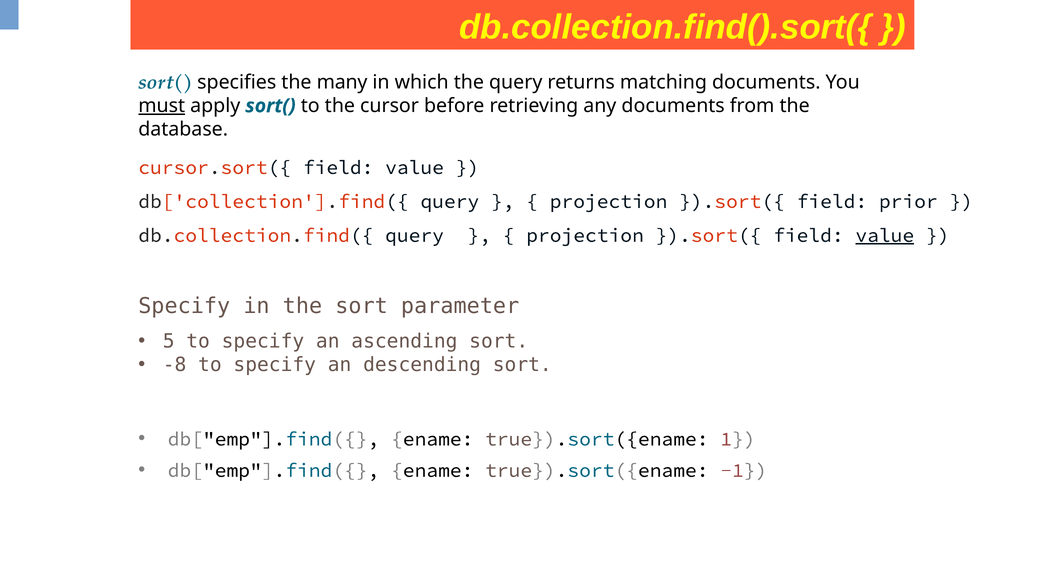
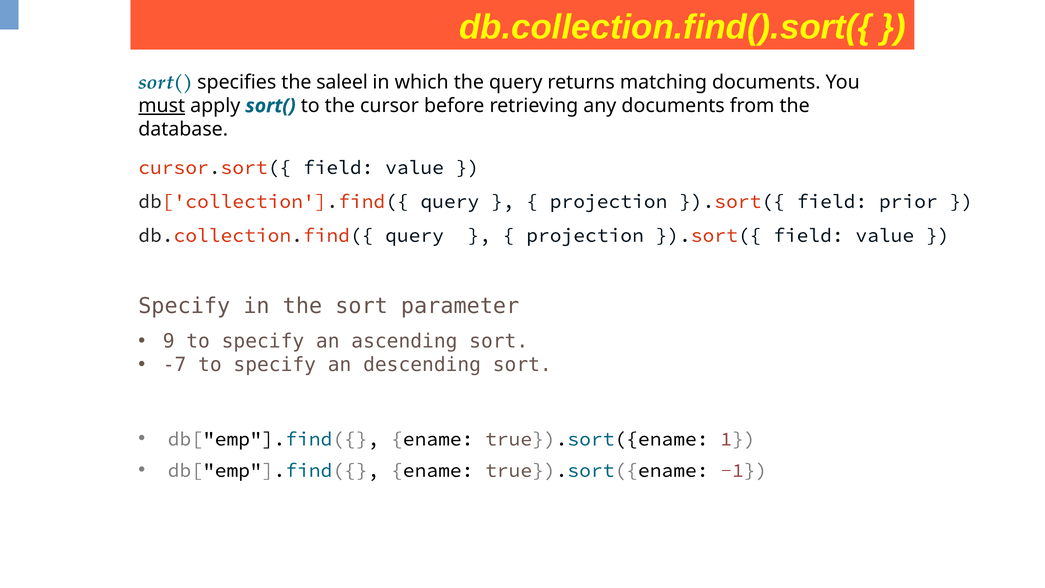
many: many -> saleel
value at (885, 235) underline: present -> none
5: 5 -> 9
-8: -8 -> -7
